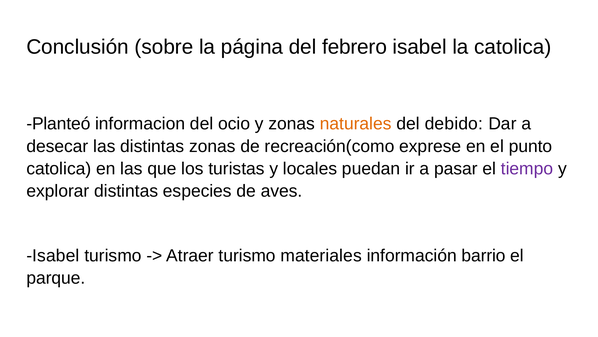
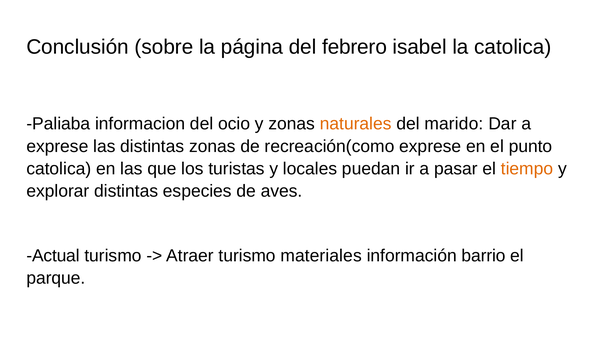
Planteó: Planteó -> Paliaba
debido: debido -> marido
desecar at (57, 146): desecar -> exprese
tiempo colour: purple -> orange
Isabel at (53, 255): Isabel -> Actual
